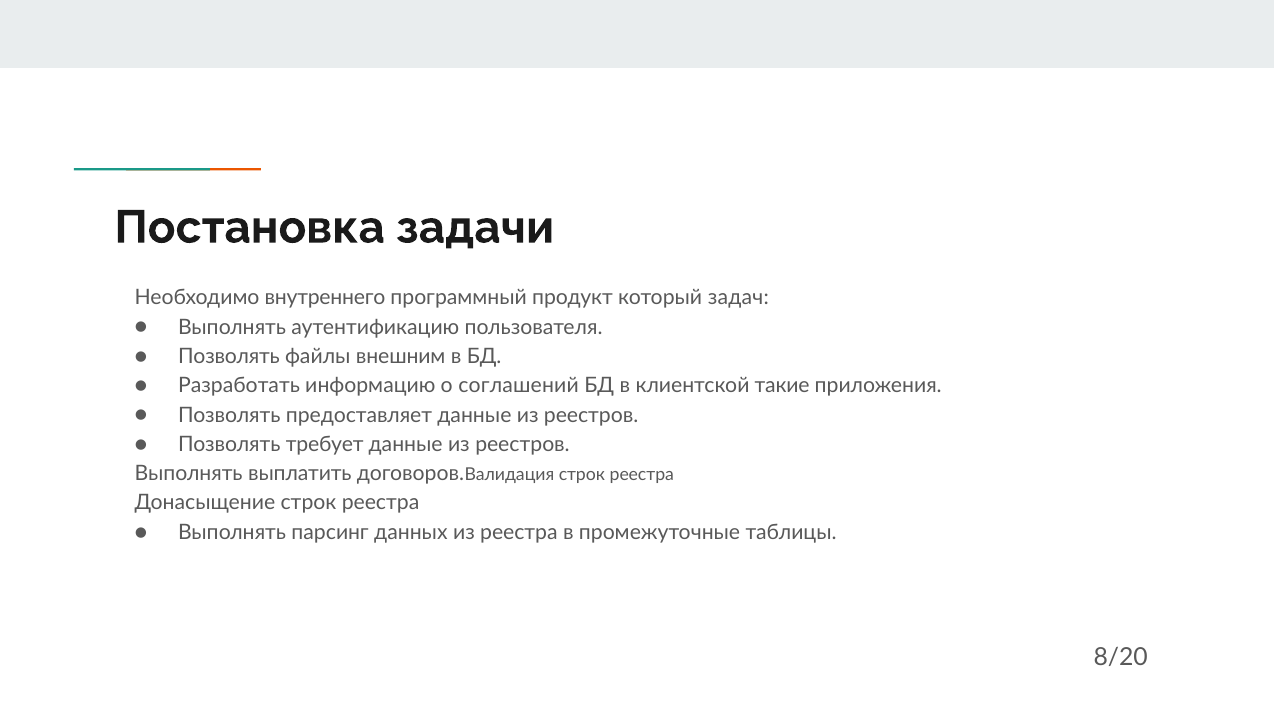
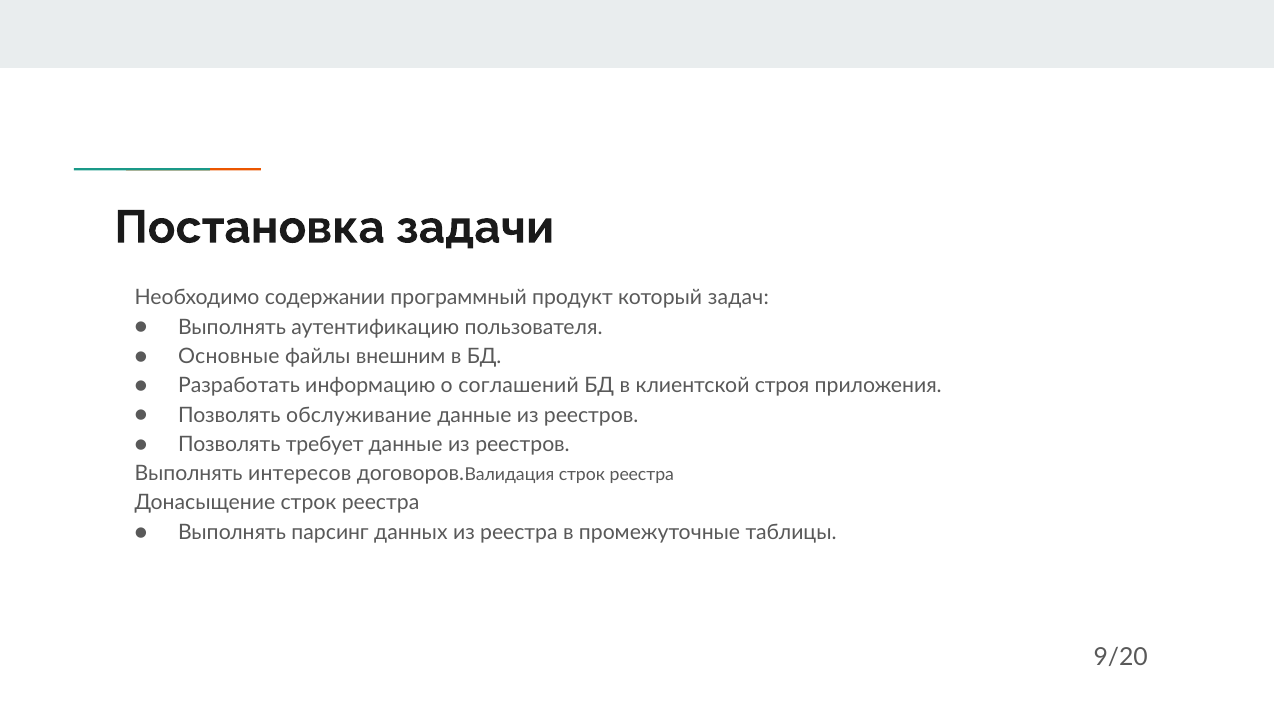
внутреннего: внутреннего -> содержании
Позволять at (229, 356): Позволять -> Основные
такие: такие -> строя
предоставляет: предоставляет -> обслуживание
выплатить: выплатить -> интересов
8/20: 8/20 -> 9/20
